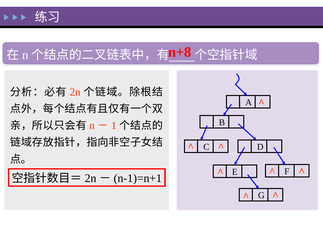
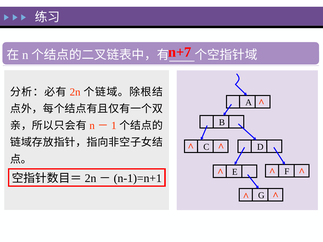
n+8: n+8 -> n+7
